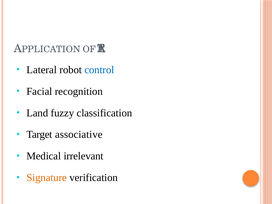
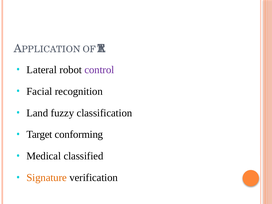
control colour: blue -> purple
associative: associative -> conforming
irrelevant: irrelevant -> classified
